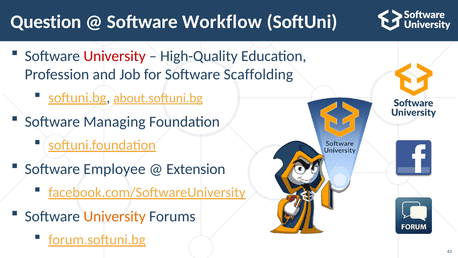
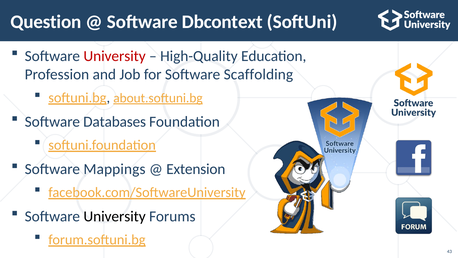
Workflow: Workflow -> Dbcontext
Managing: Managing -> Databases
Employee: Employee -> Mappings
University at (115, 216) colour: orange -> black
